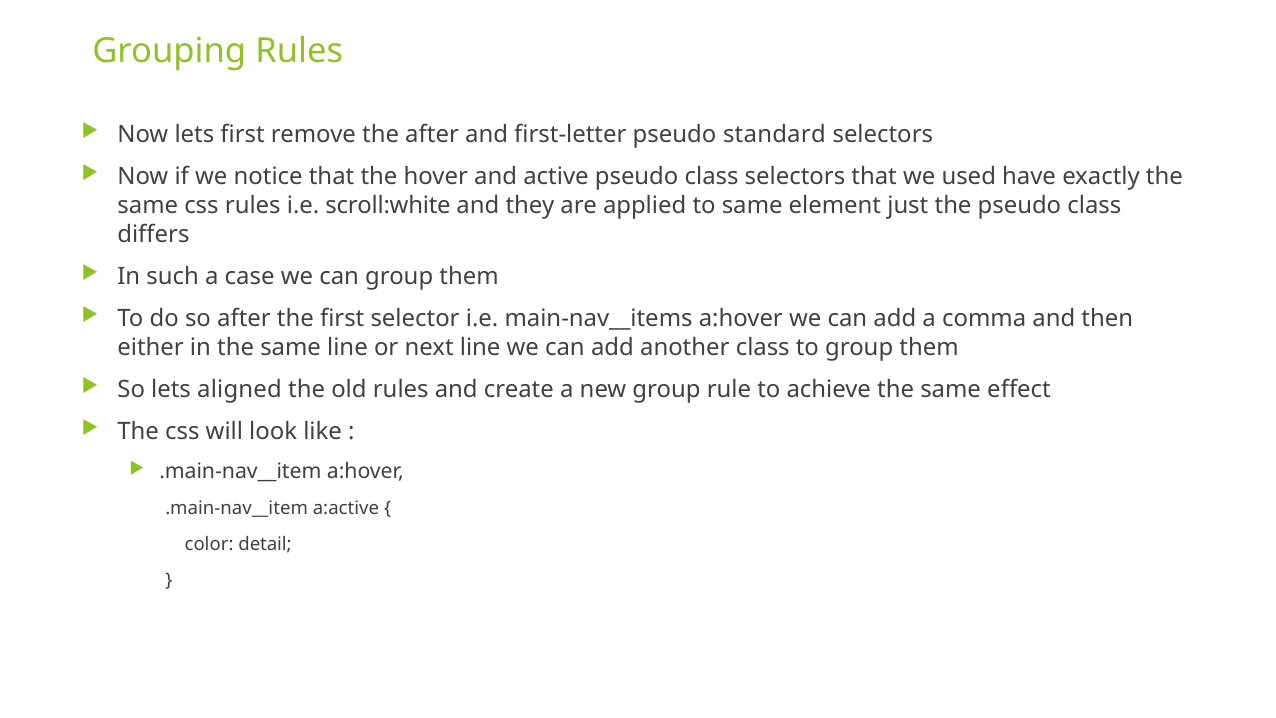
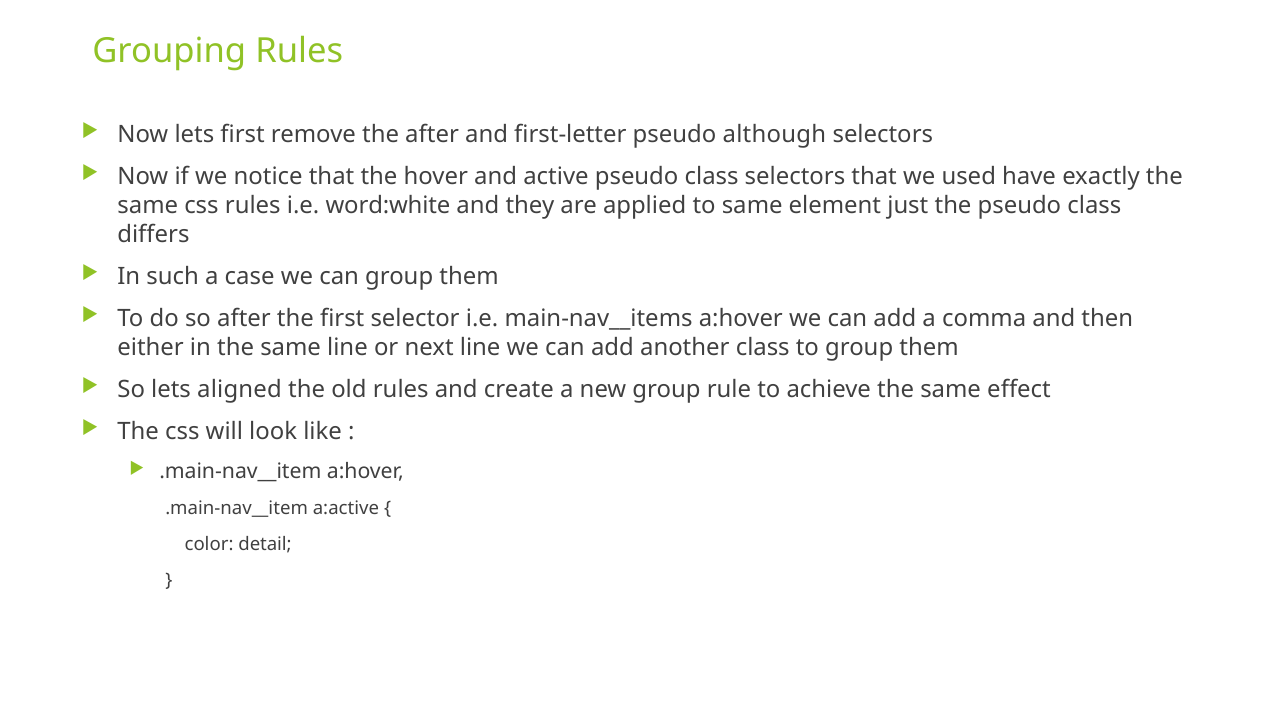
standard: standard -> although
scroll:white: scroll:white -> word:white
